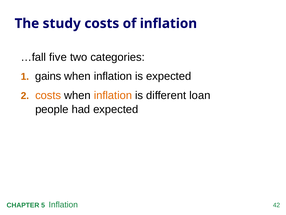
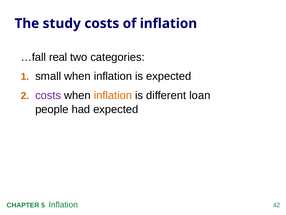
five: five -> real
gains: gains -> small
costs at (48, 95) colour: orange -> purple
